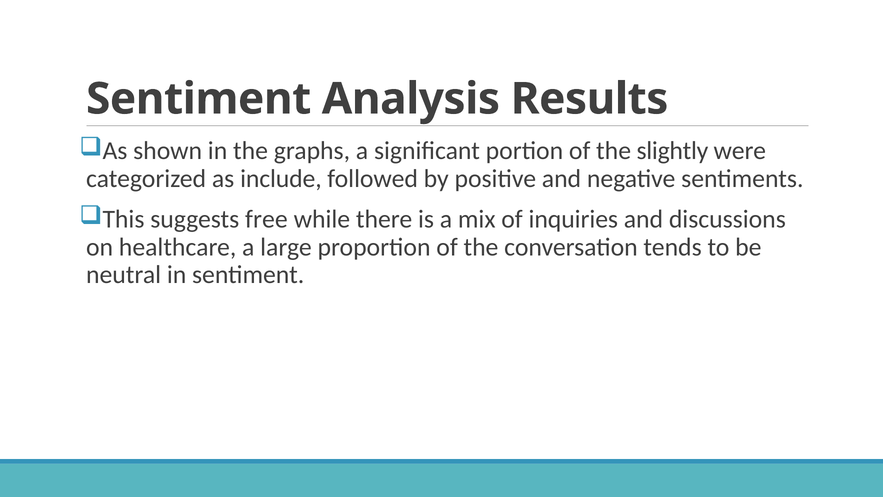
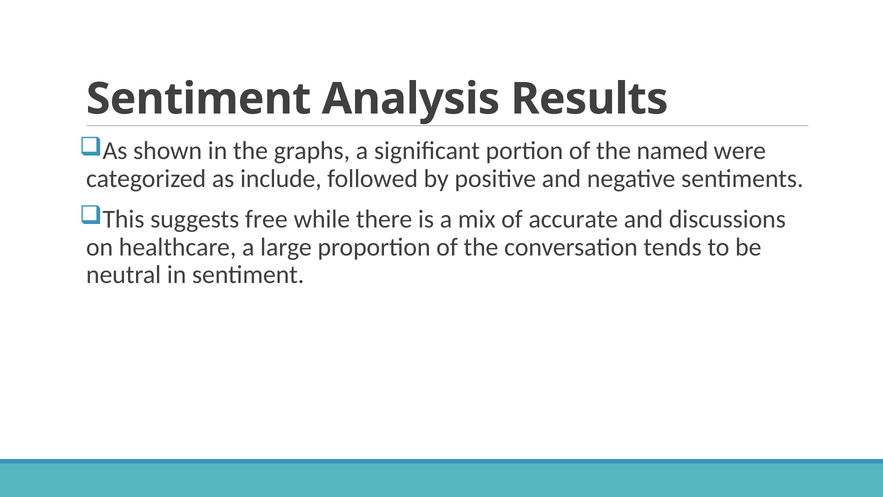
slightly: slightly -> named
inquiries: inquiries -> accurate
